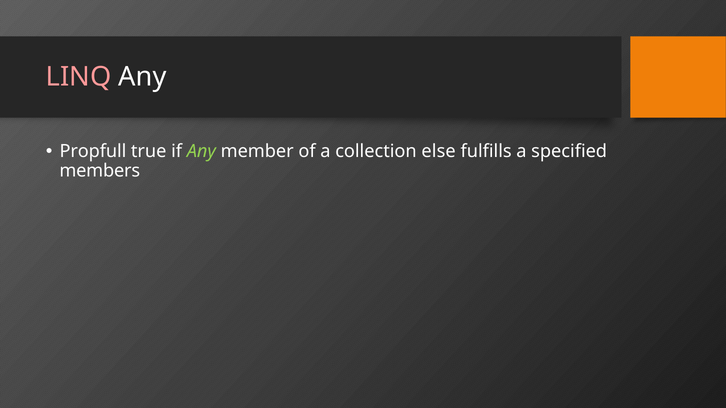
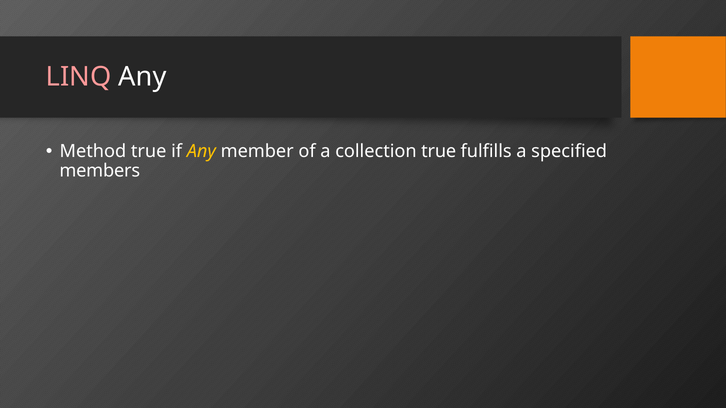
Propfull: Propfull -> Method
Any at (201, 152) colour: light green -> yellow
collection else: else -> true
